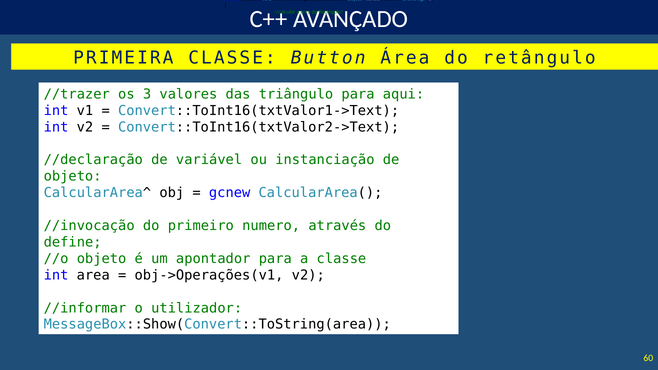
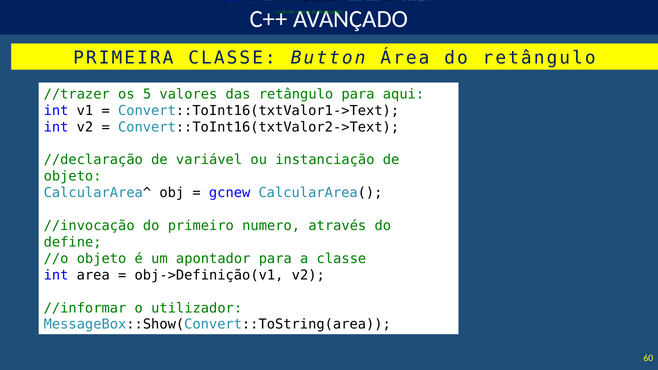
3: 3 -> 5
das triângulo: triângulo -> retângulo
obj->Operações(v1: obj->Operações(v1 -> obj->Definição(v1
